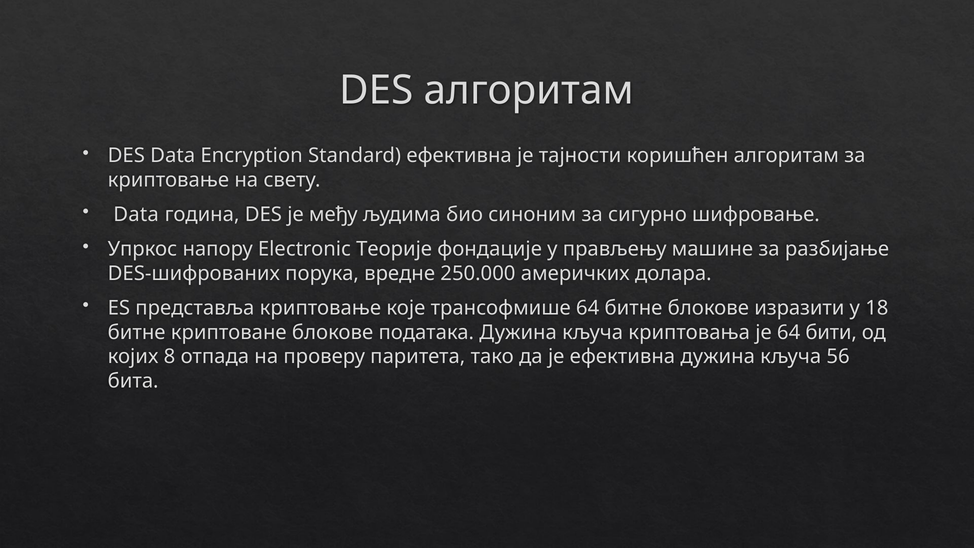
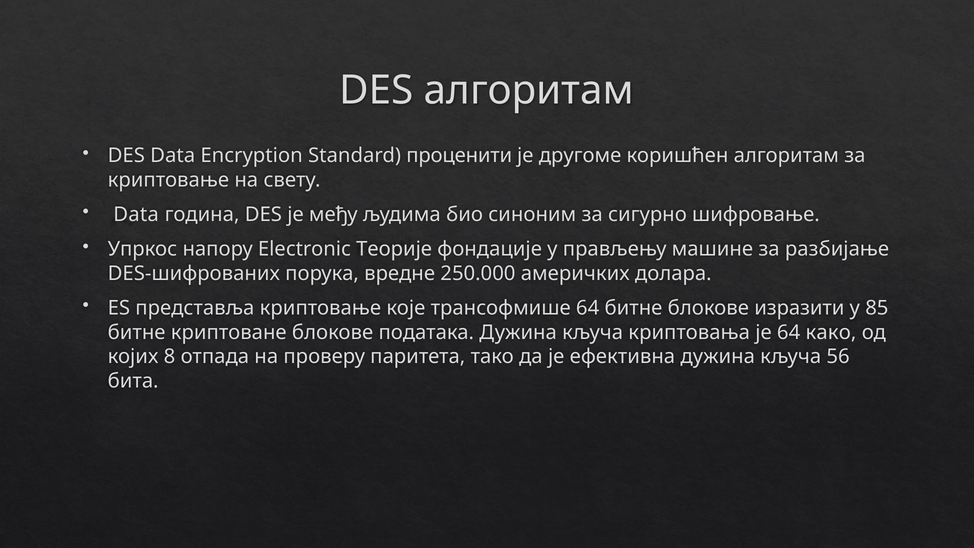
Standard ефективна: ефективна -> проценити
тајности: тајности -> другоме
18: 18 -> 85
бити: бити -> како
